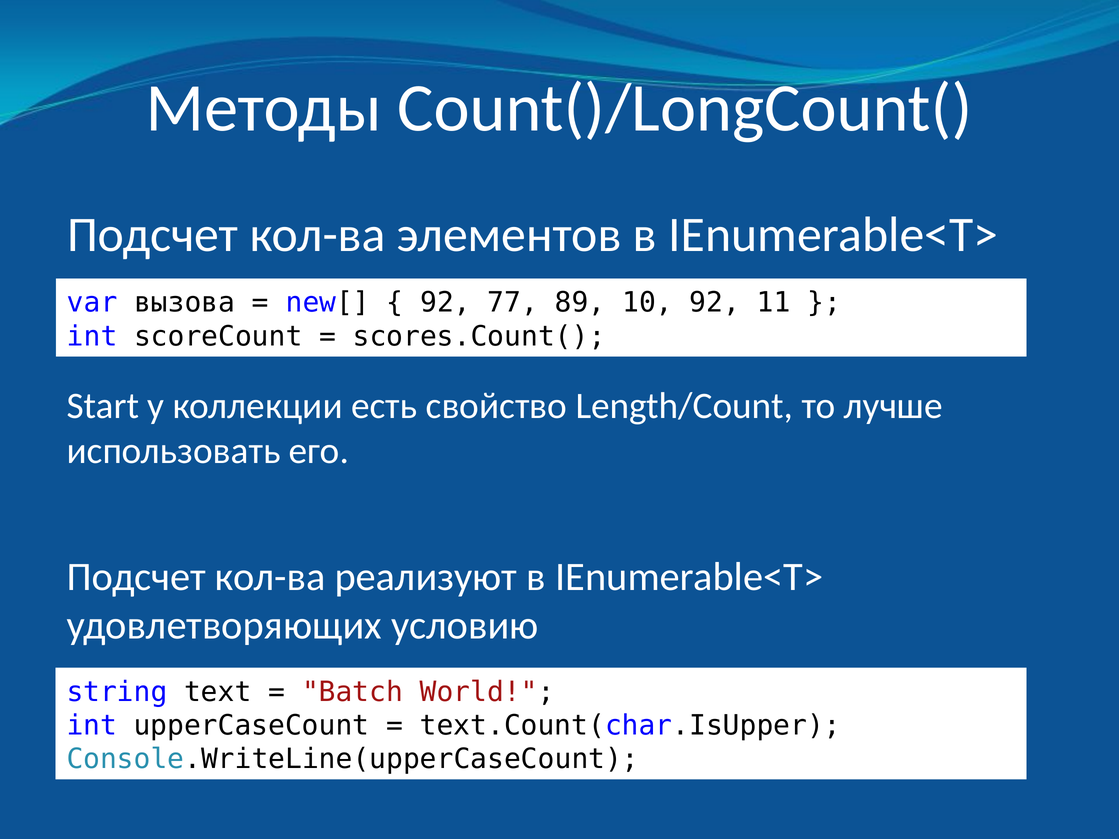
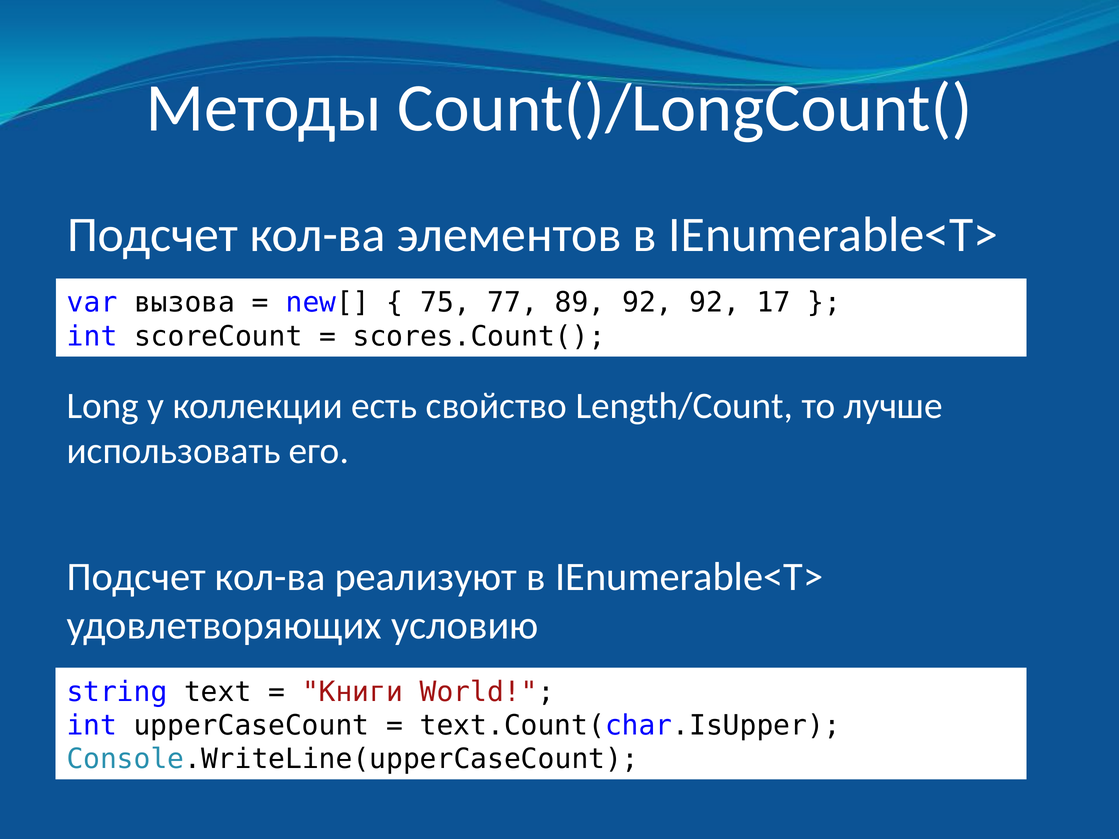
92 at (445, 303): 92 -> 75
89 10: 10 -> 92
11: 11 -> 17
Start: Start -> Long
Batch: Batch -> Книги
